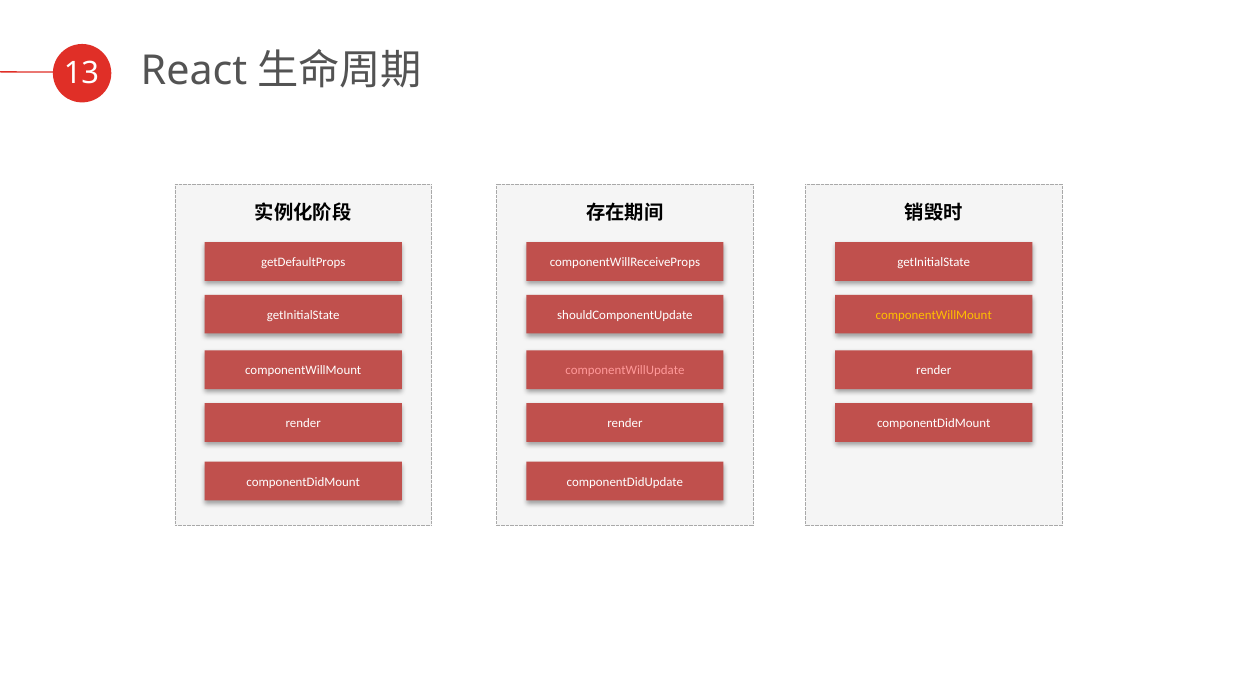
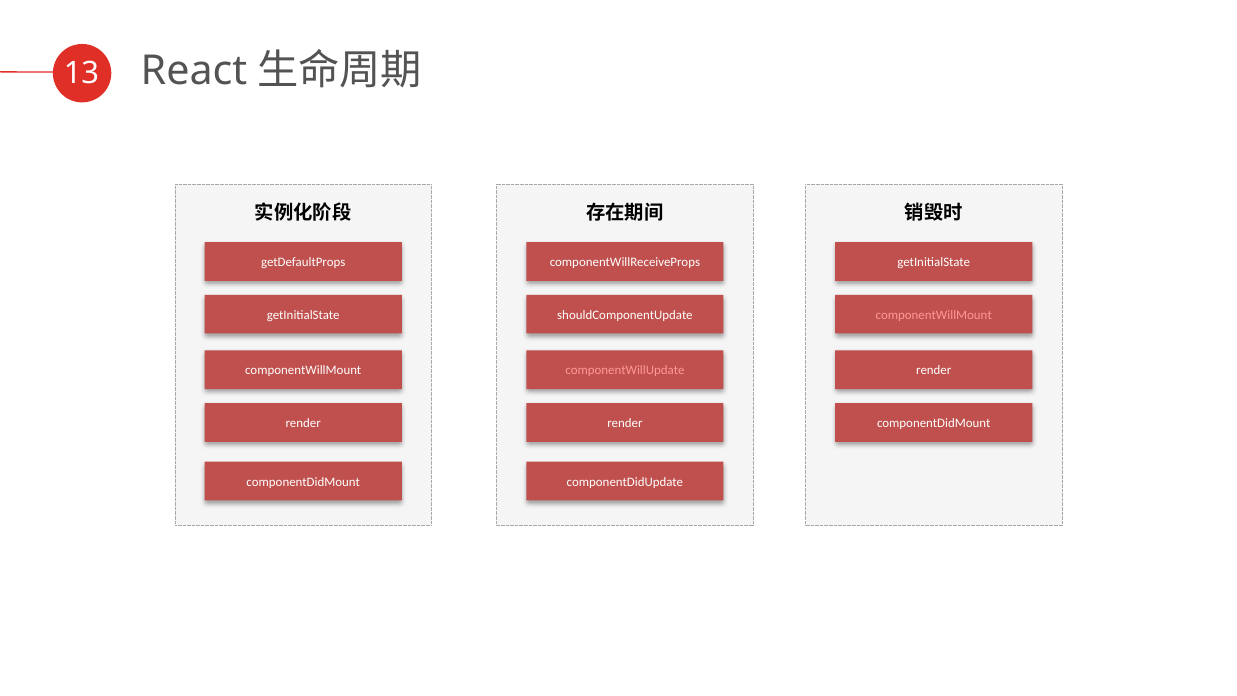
componentWillMount at (934, 315) colour: yellow -> pink
